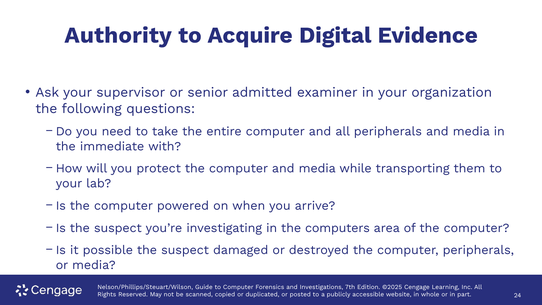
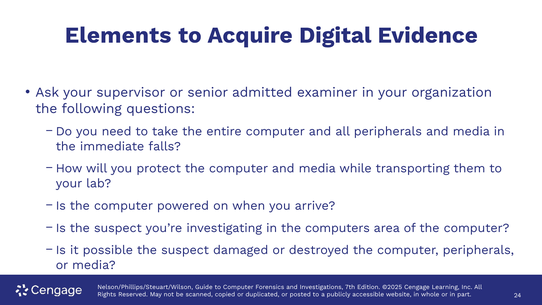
Authority: Authority -> Elements
with: with -> falls
